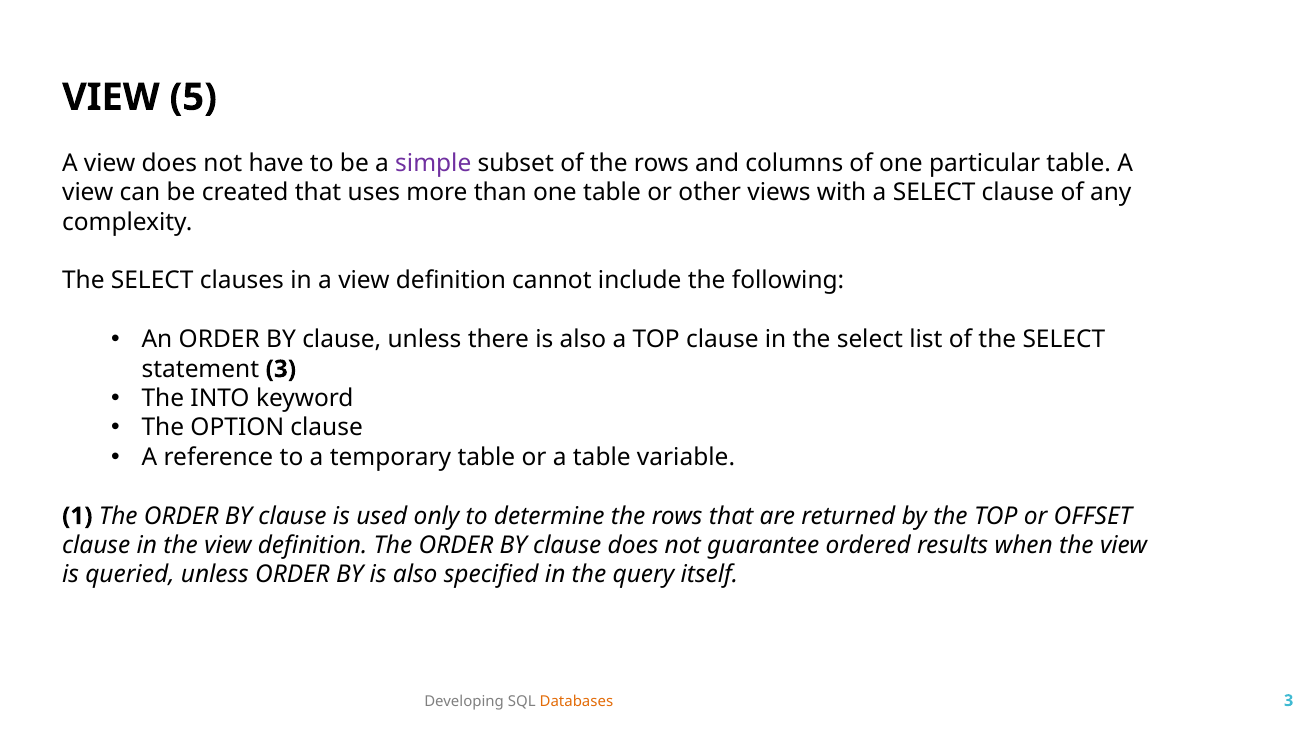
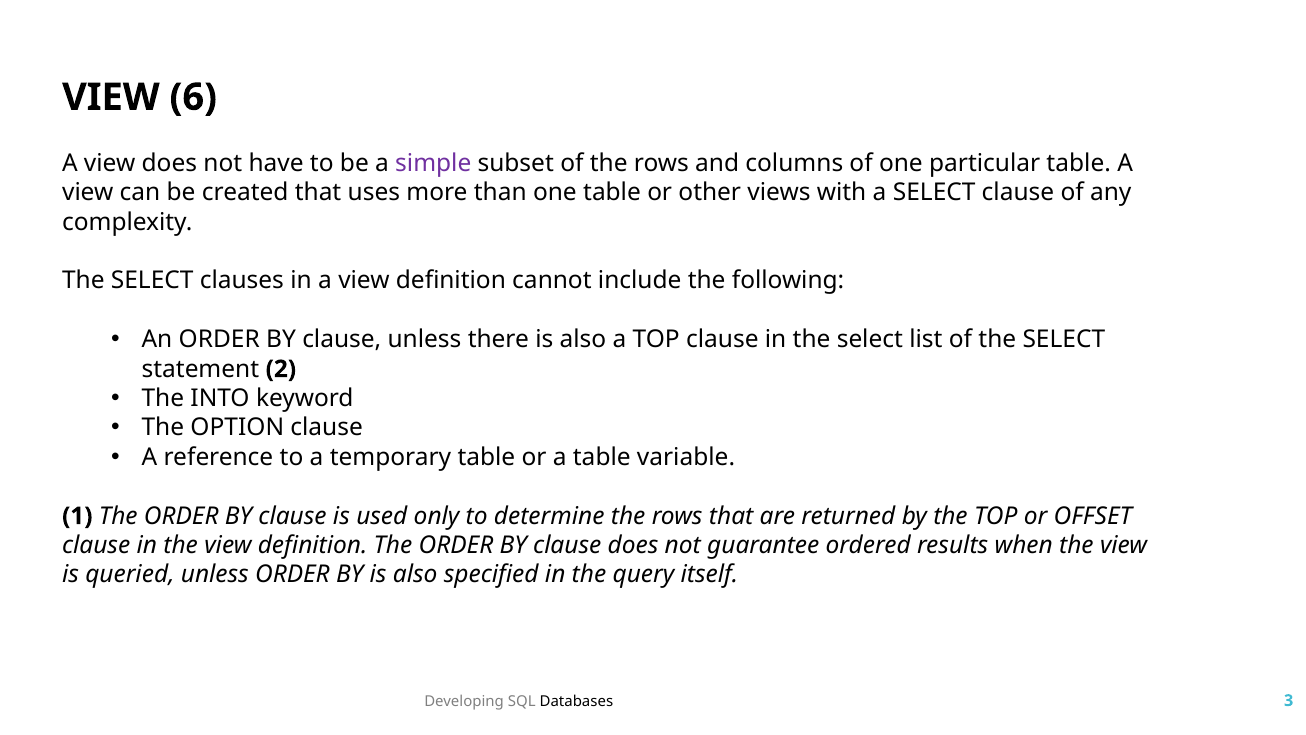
5: 5 -> 6
statement 3: 3 -> 2
Databases colour: orange -> black
